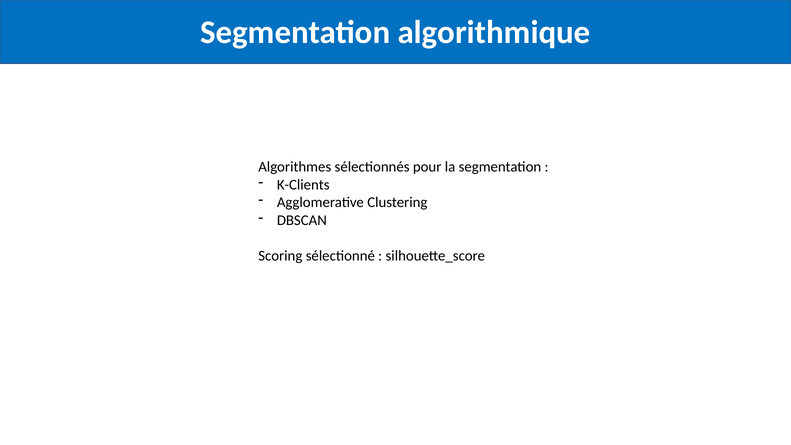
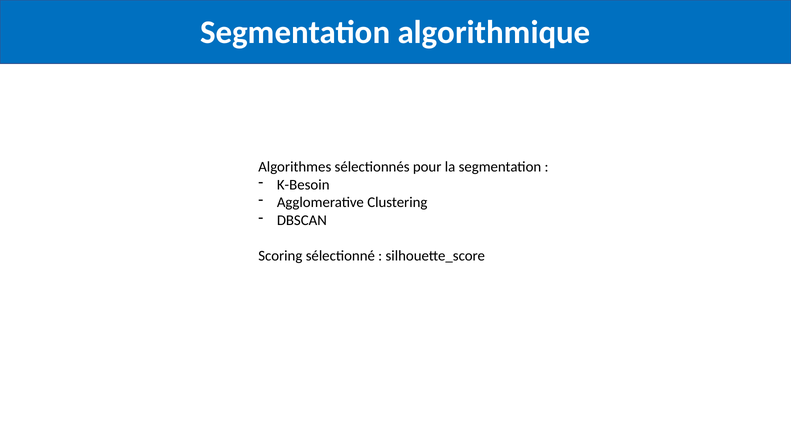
K-Clients: K-Clients -> K-Besoin
